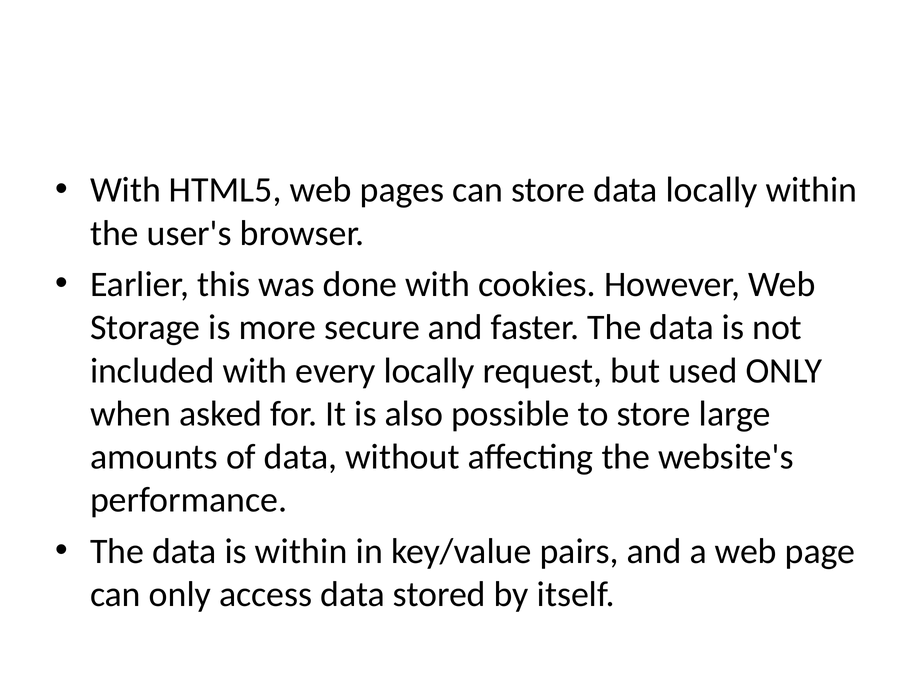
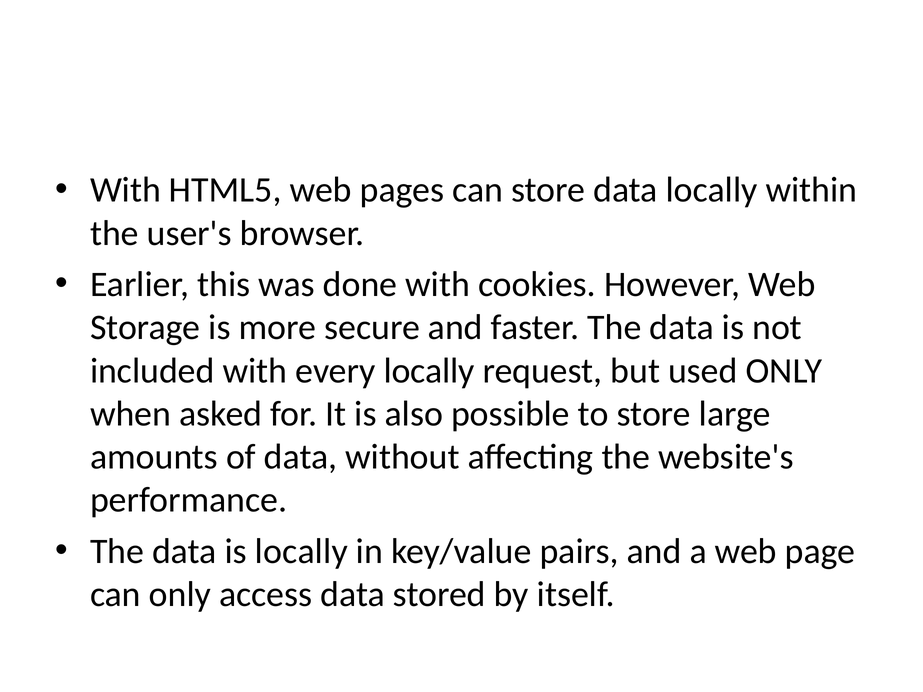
is within: within -> locally
